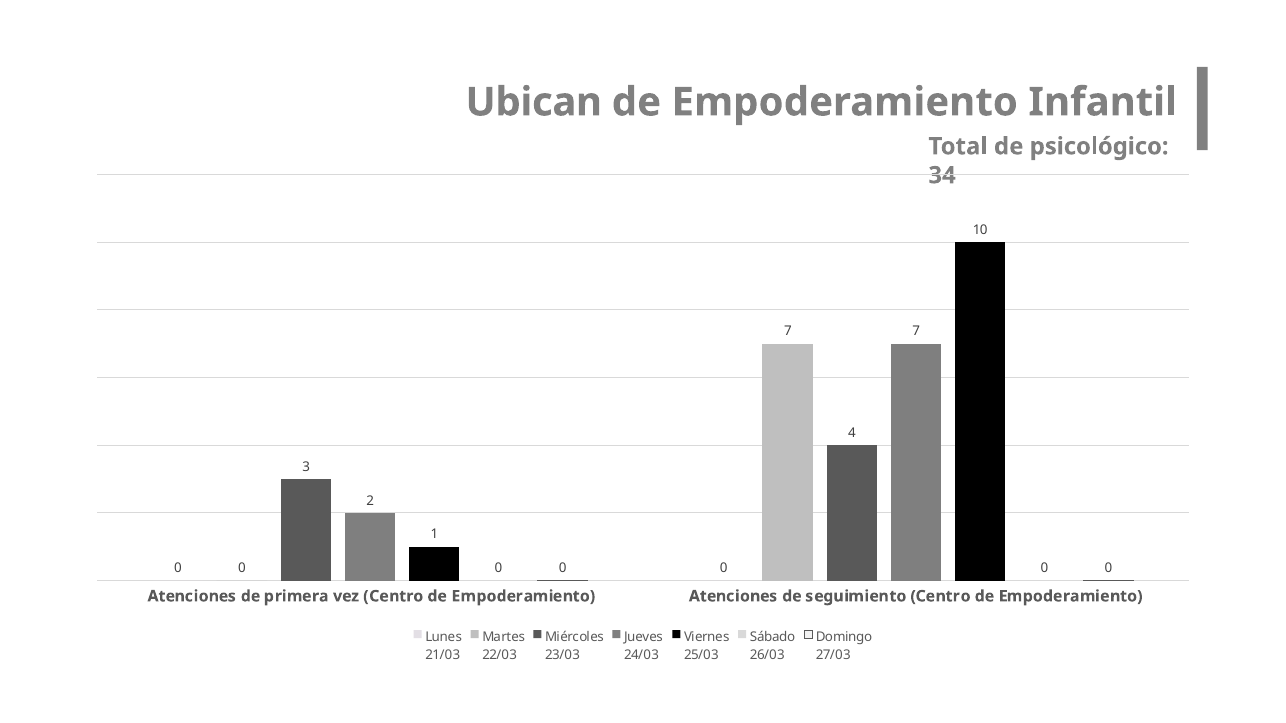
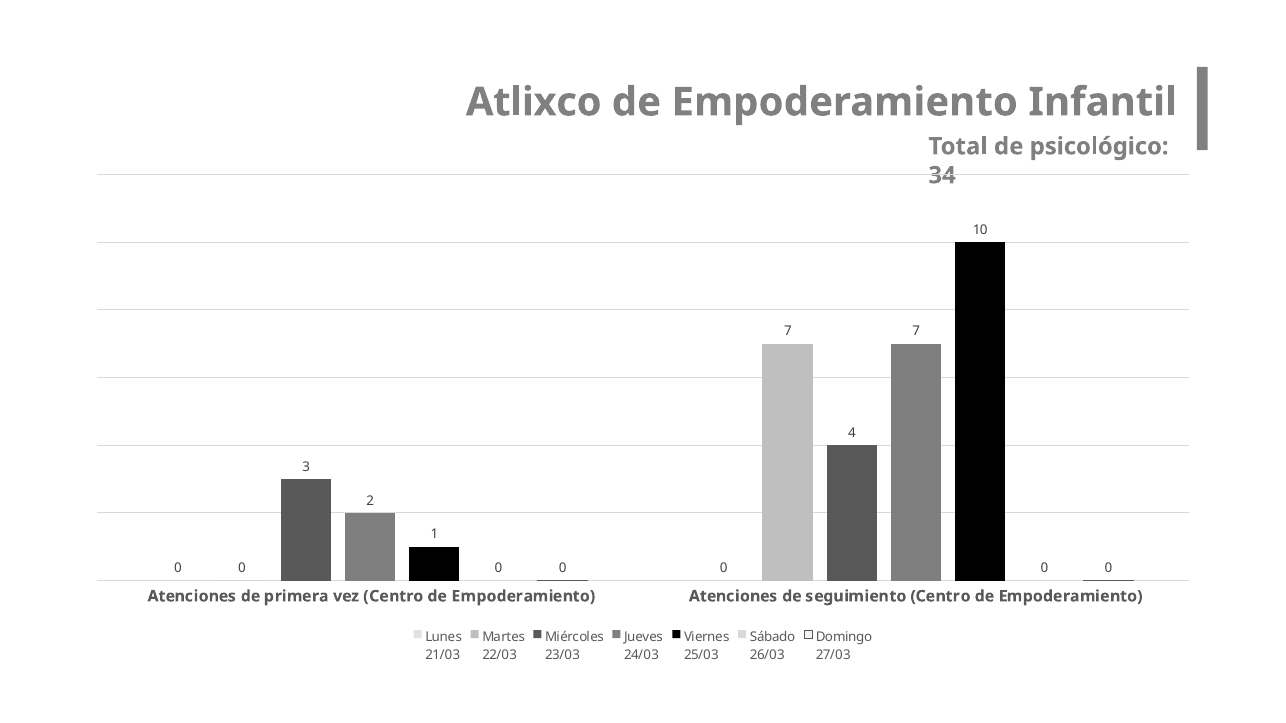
Ubican: Ubican -> Atlixco
